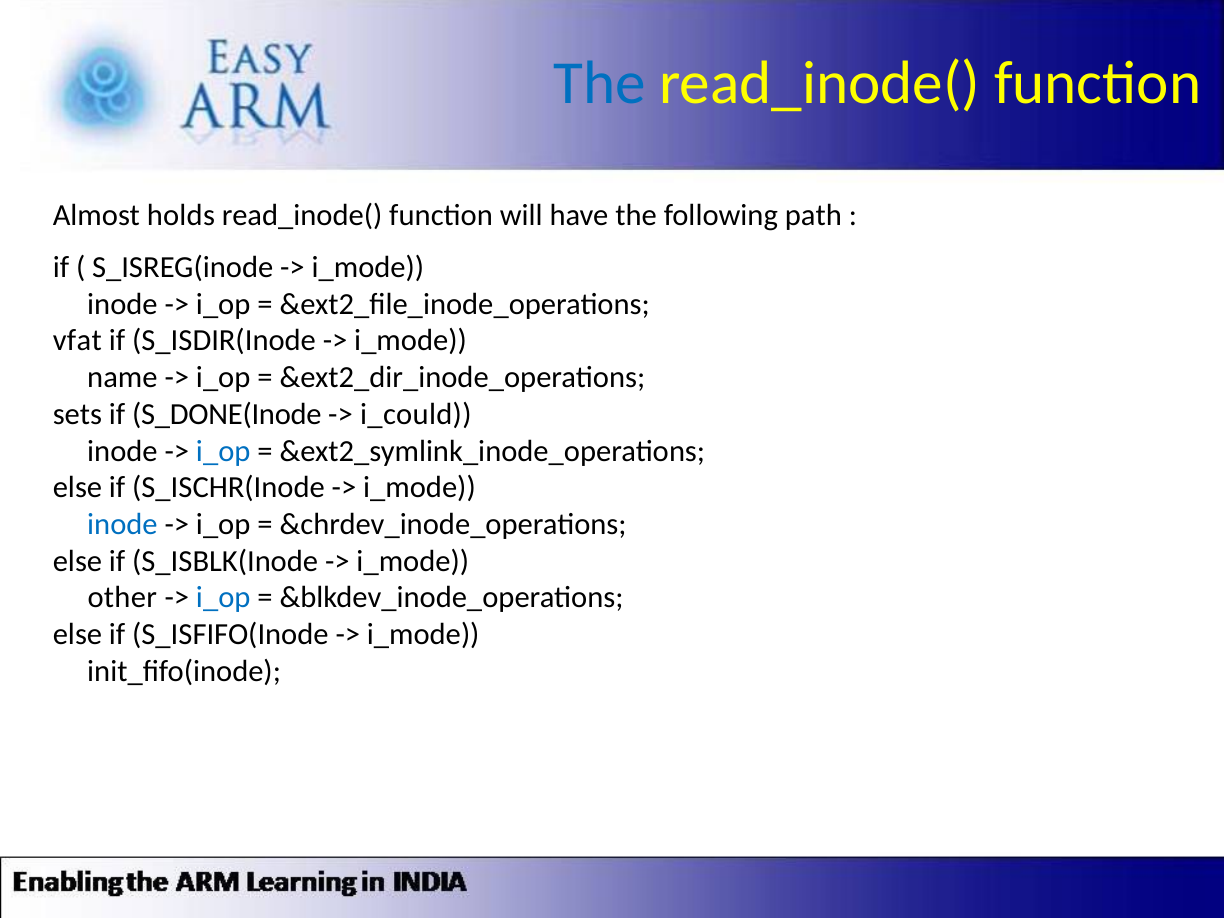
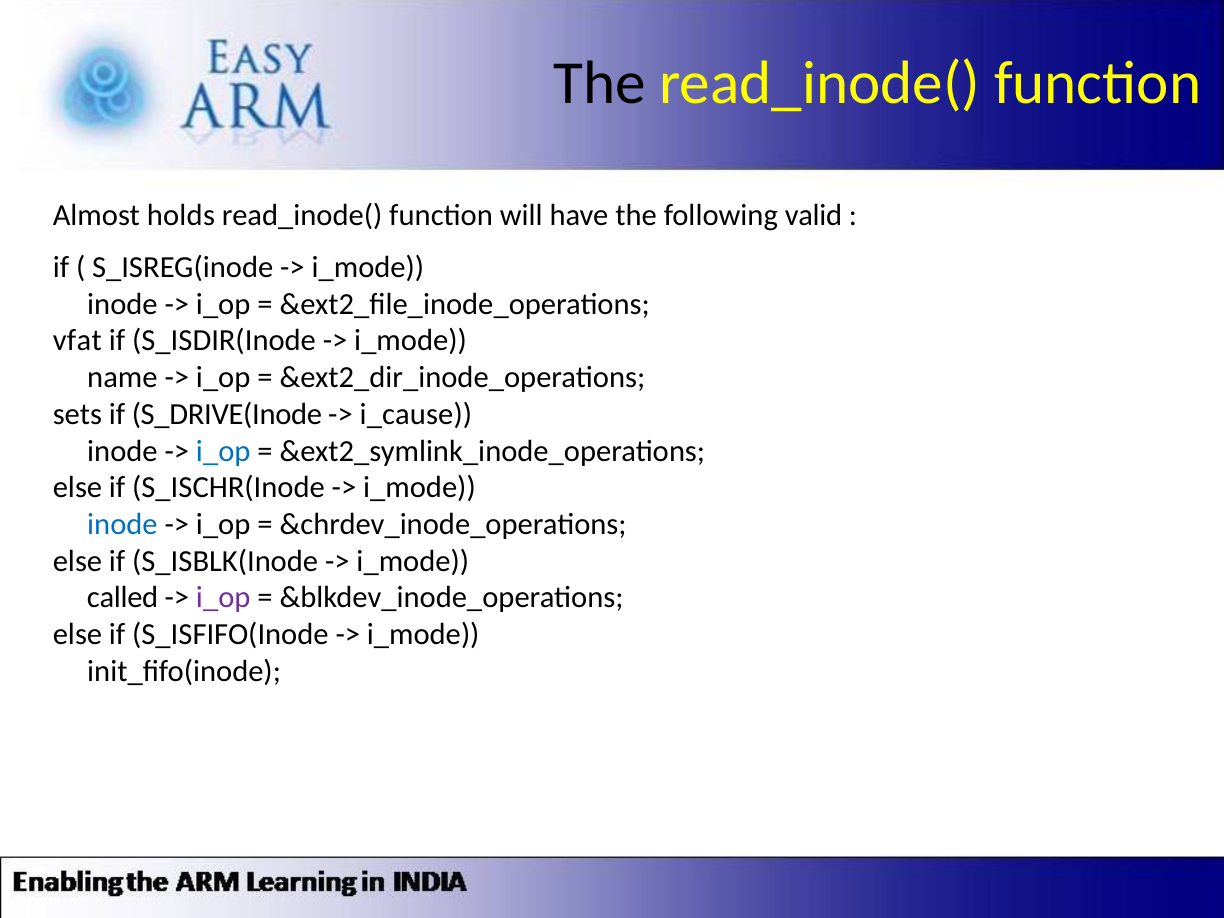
The at (599, 83) colour: blue -> black
path: path -> valid
S_DONE(Inode: S_DONE(Inode -> S_DRIVE(Inode
i_could: i_could -> i_cause
other: other -> called
i_op at (223, 598) colour: blue -> purple
